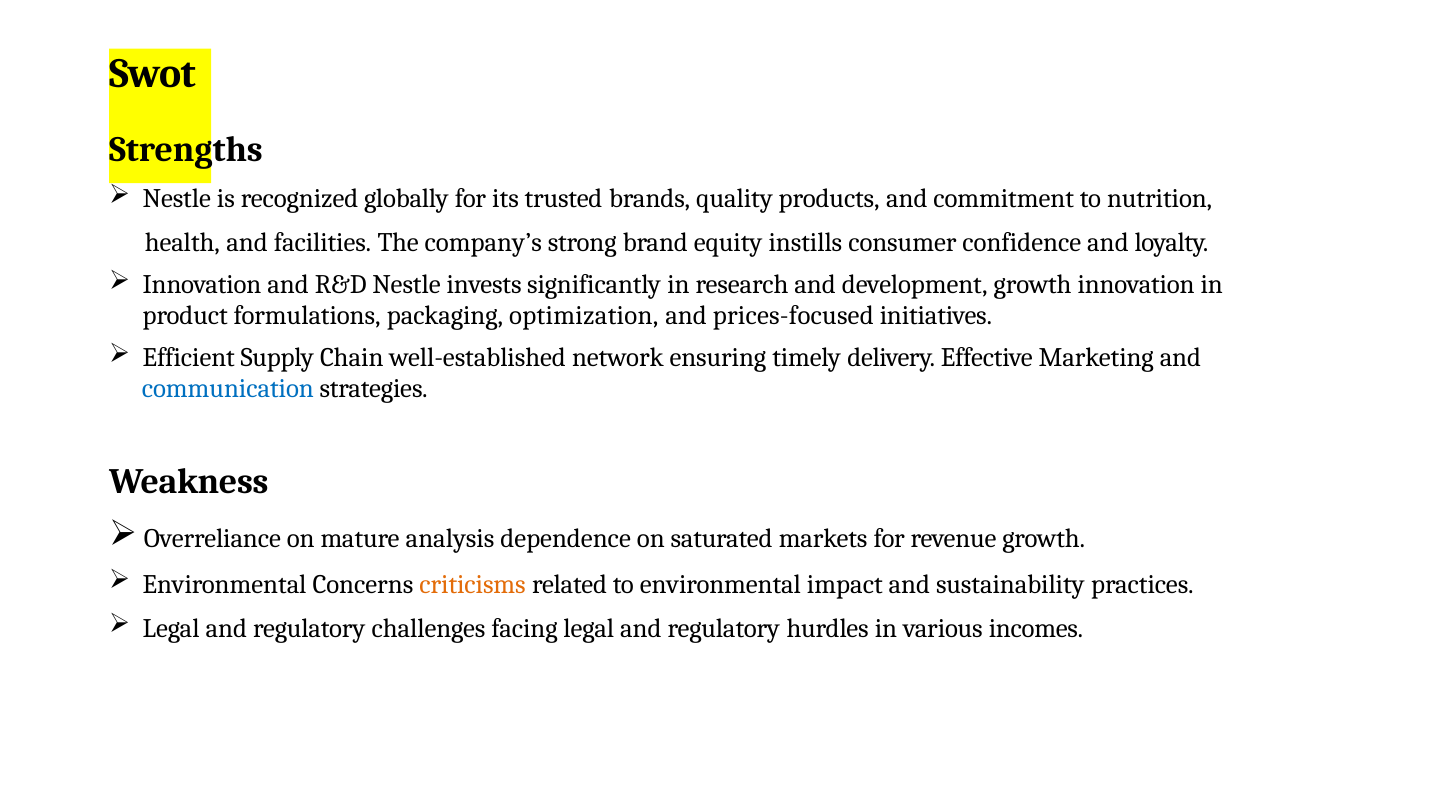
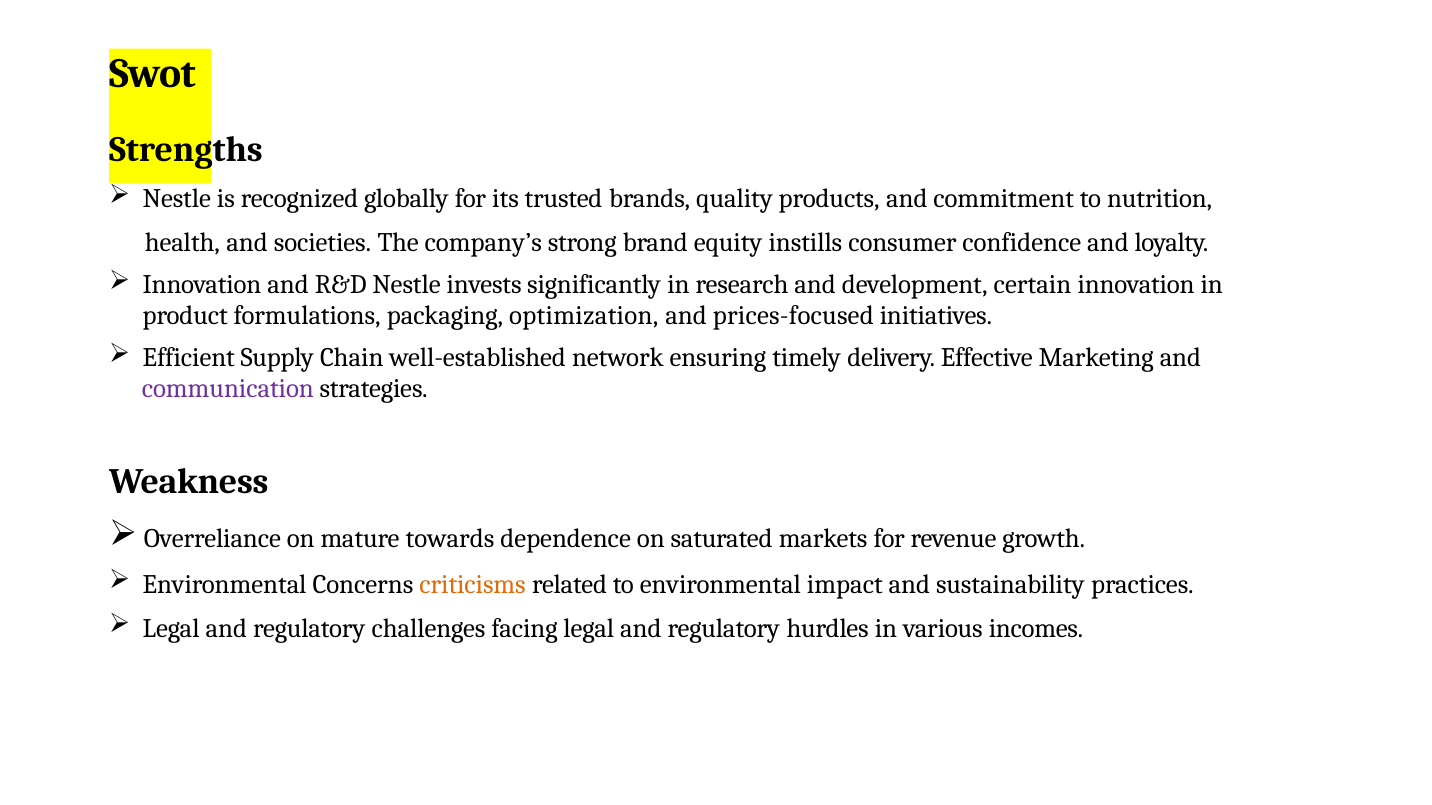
facilities: facilities -> societies
development growth: growth -> certain
communication colour: blue -> purple
analysis: analysis -> towards
